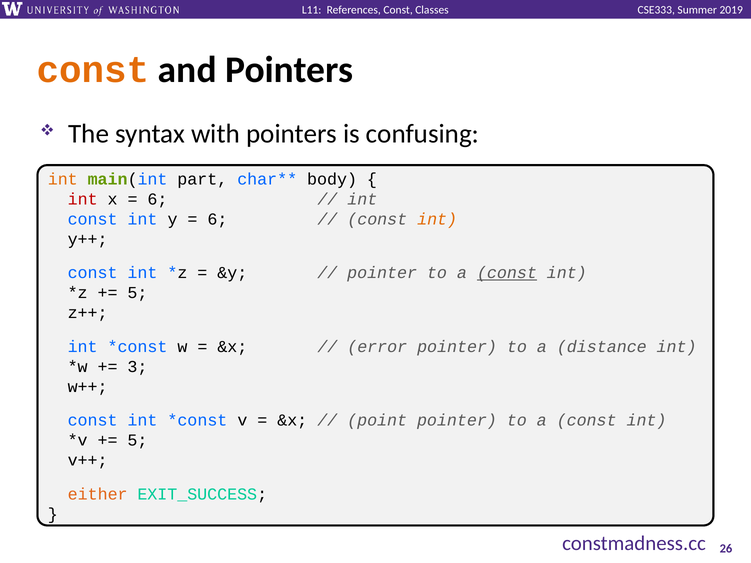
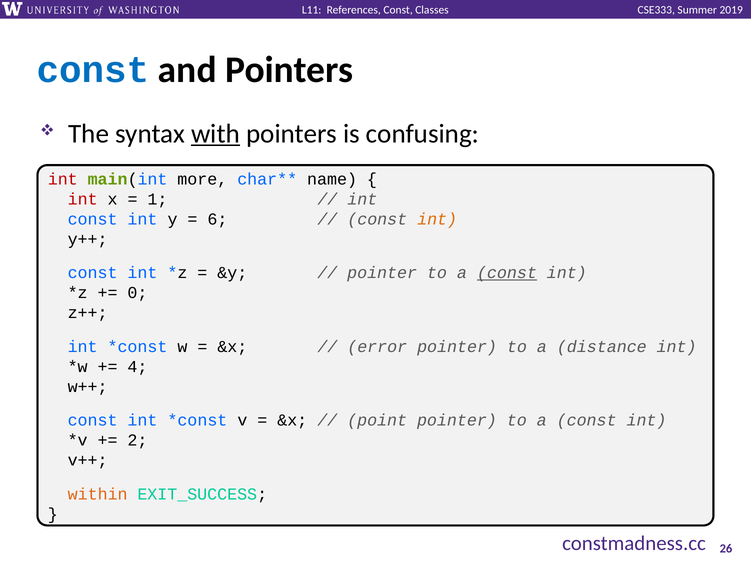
const at (93, 70) colour: orange -> blue
with underline: none -> present
int at (63, 179) colour: orange -> red
part: part -> more
body: body -> name
6 at (157, 199): 6 -> 1
5 at (137, 293): 5 -> 0
3: 3 -> 4
5 at (137, 441): 5 -> 2
either: either -> within
